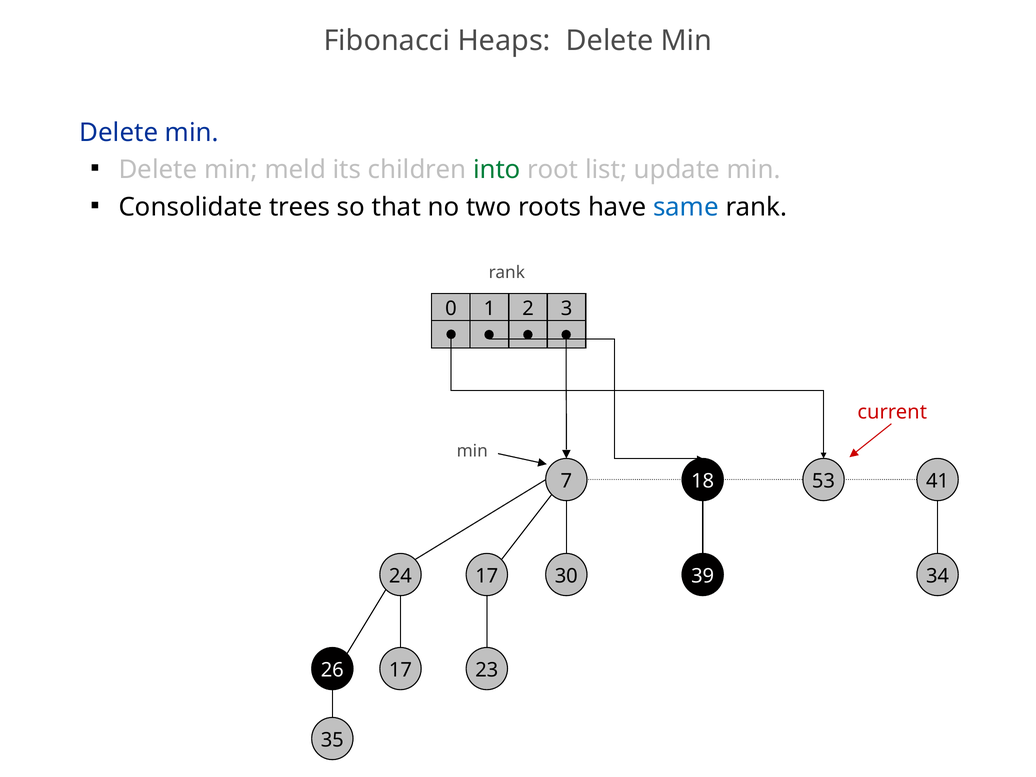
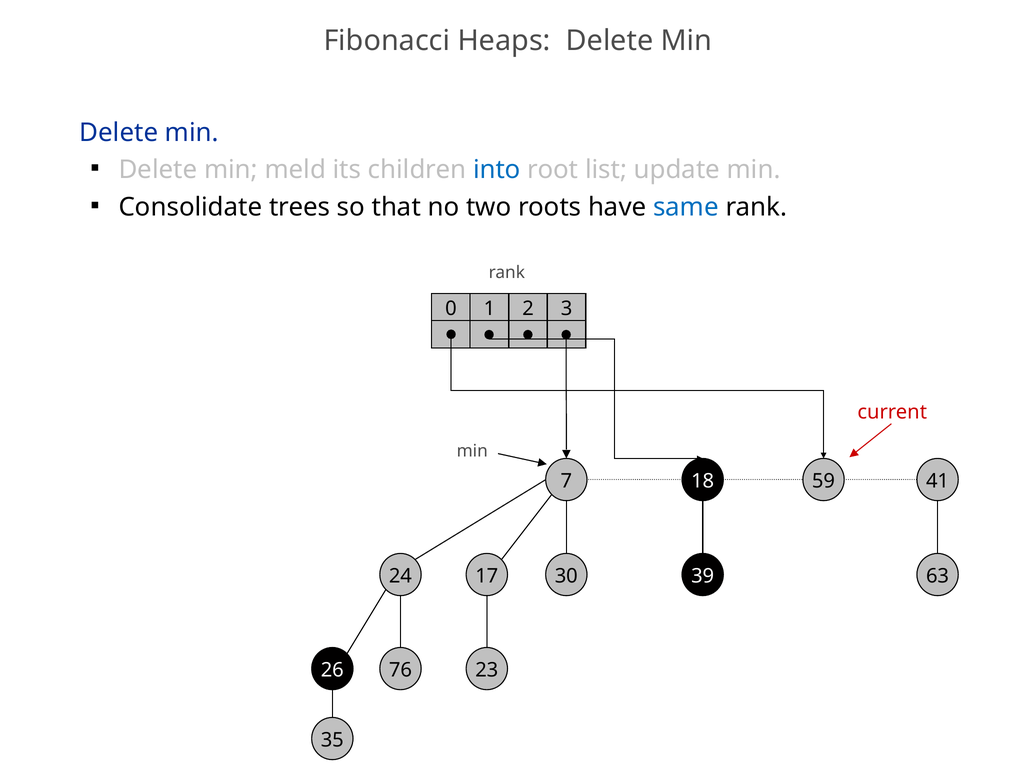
into colour: green -> blue
53: 53 -> 59
34: 34 -> 63
26 17: 17 -> 76
